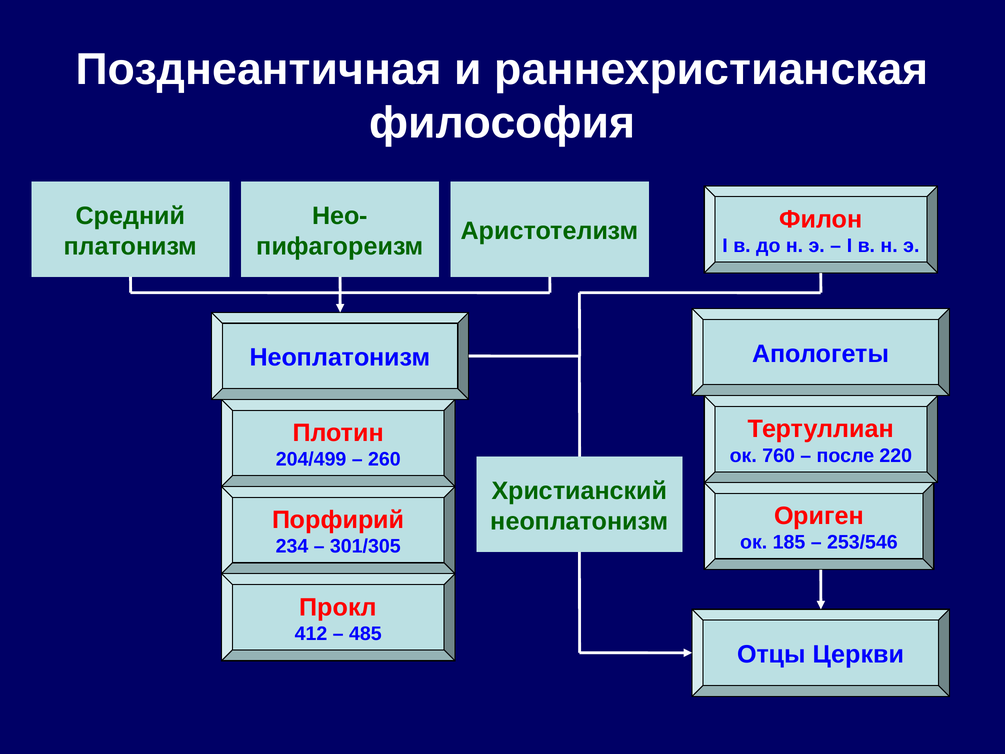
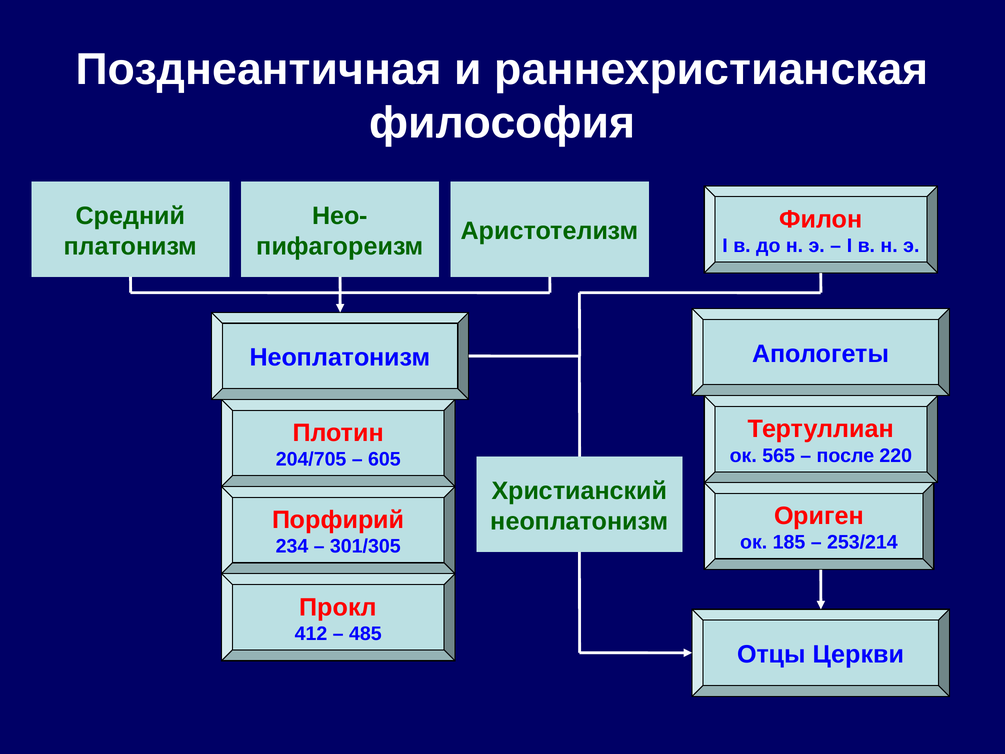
760: 760 -> 565
204/499: 204/499 -> 204/705
260: 260 -> 605
253/546: 253/546 -> 253/214
